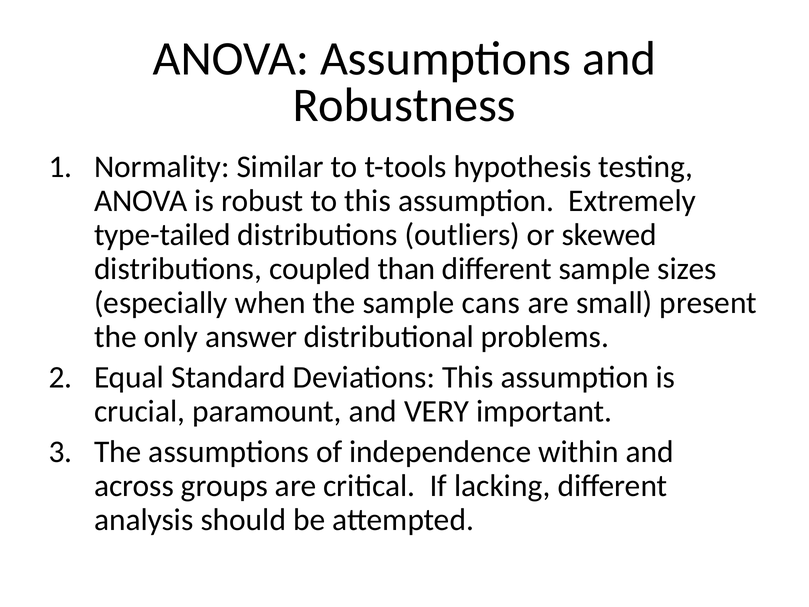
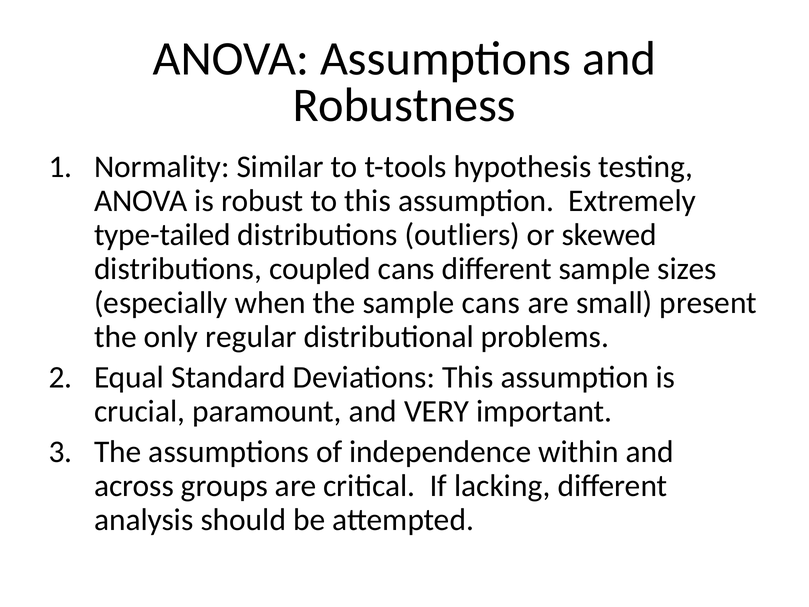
coupled than: than -> cans
answer: answer -> regular
